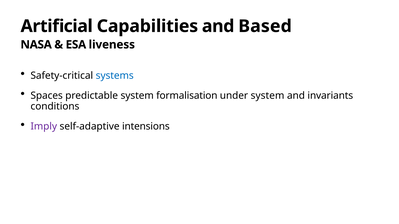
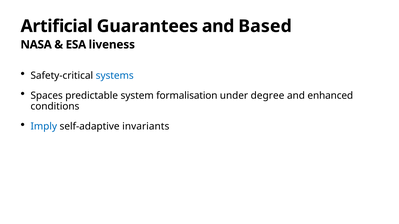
Capabilities: Capabilities -> Guarantees
under system: system -> degree
invariants: invariants -> enhanced
Imply colour: purple -> blue
intensions: intensions -> invariants
